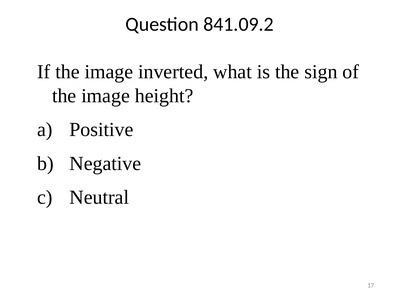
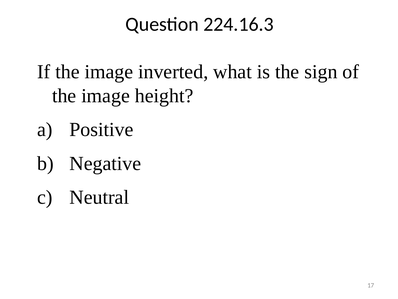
841.09.2: 841.09.2 -> 224.16.3
